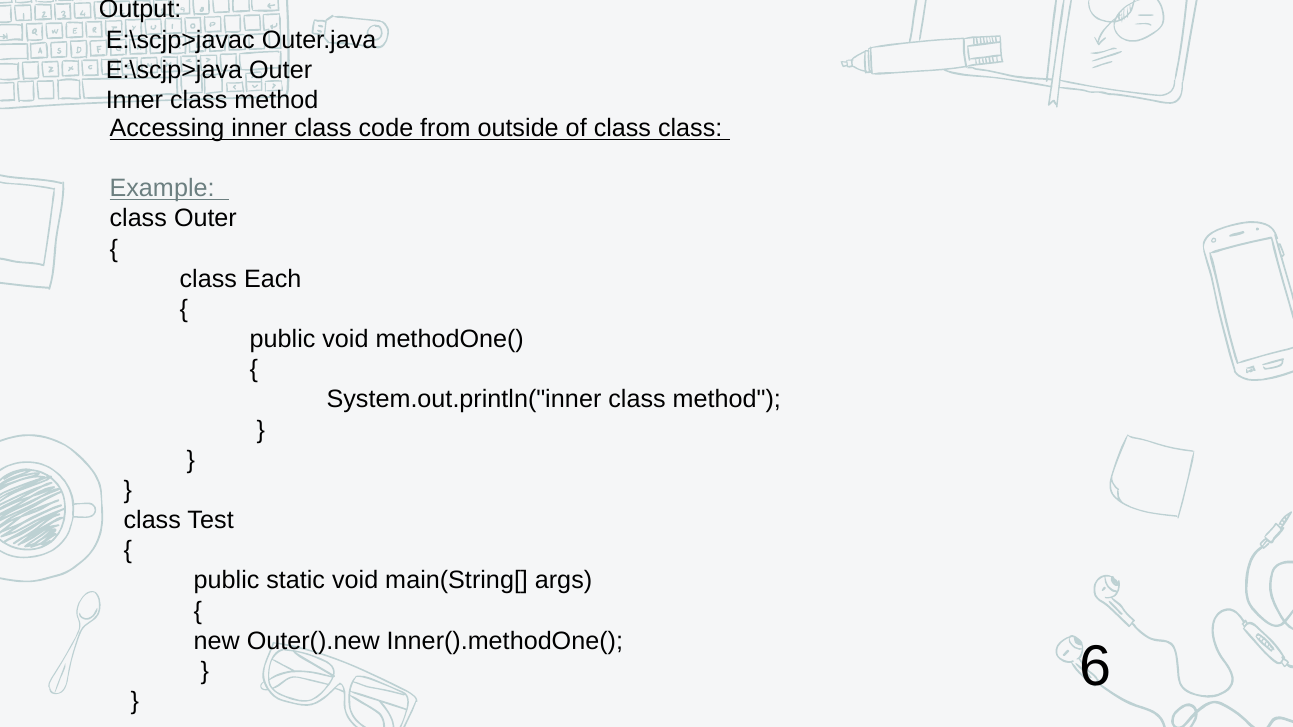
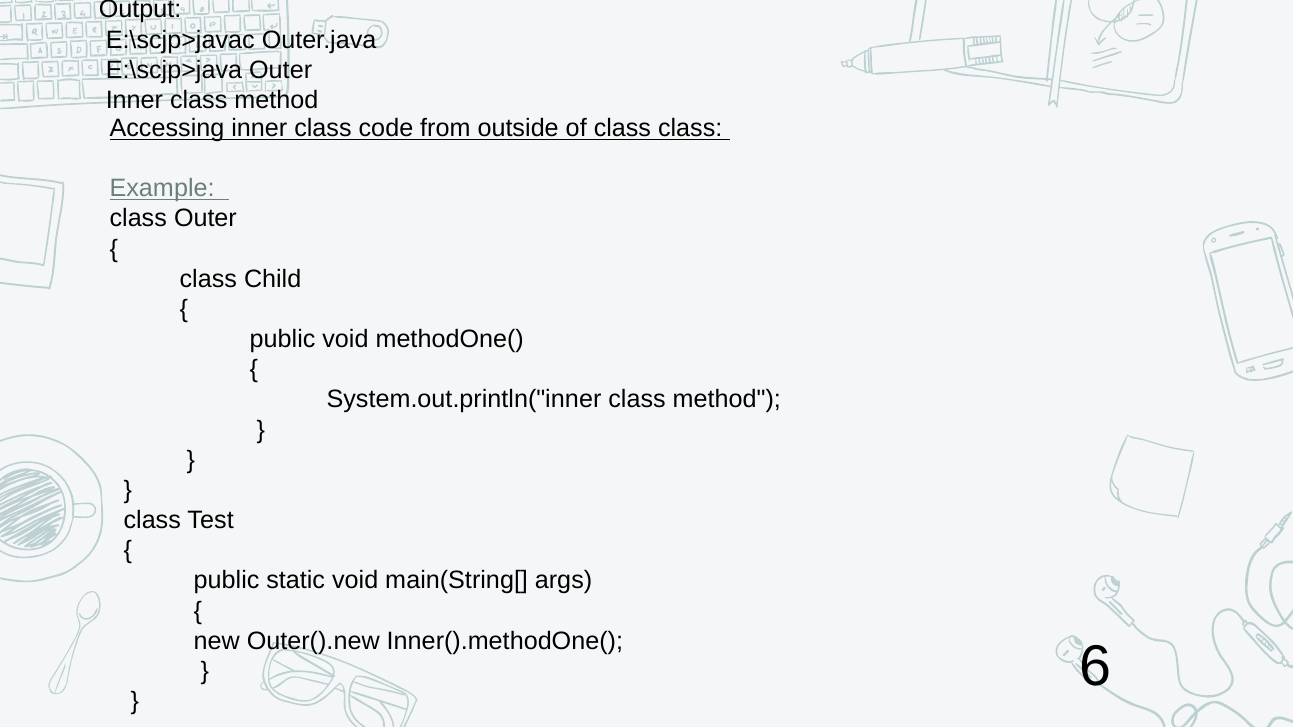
Each: Each -> Child
